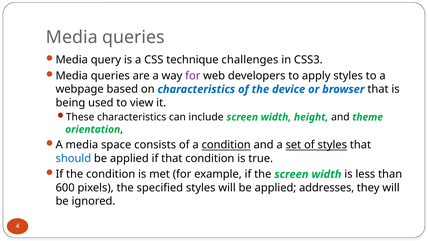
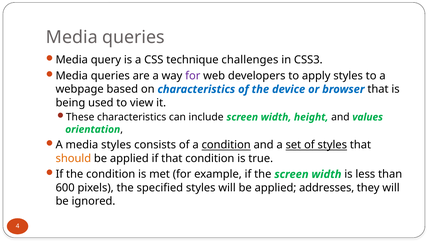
theme: theme -> values
media space: space -> styles
should colour: blue -> orange
